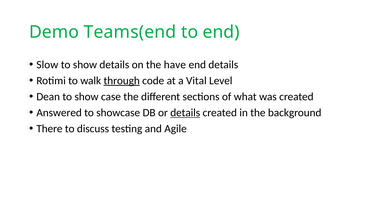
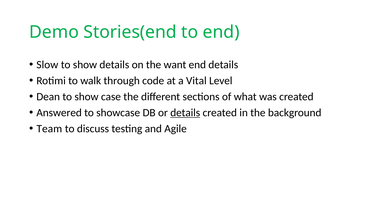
Teams(end: Teams(end -> Stories(end
have: have -> want
through underline: present -> none
There: There -> Team
